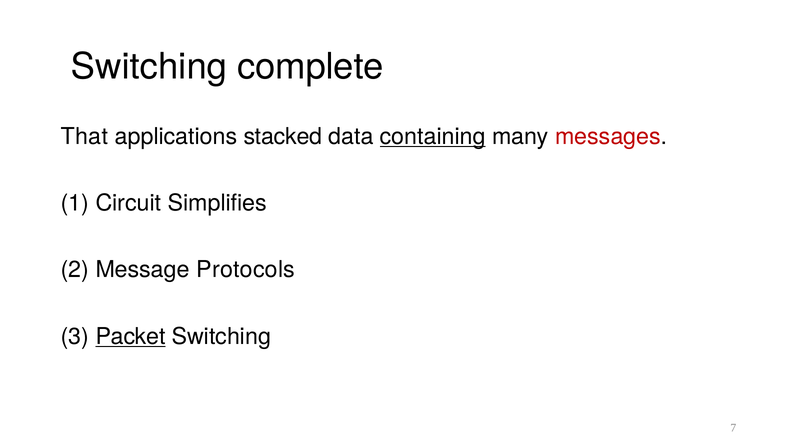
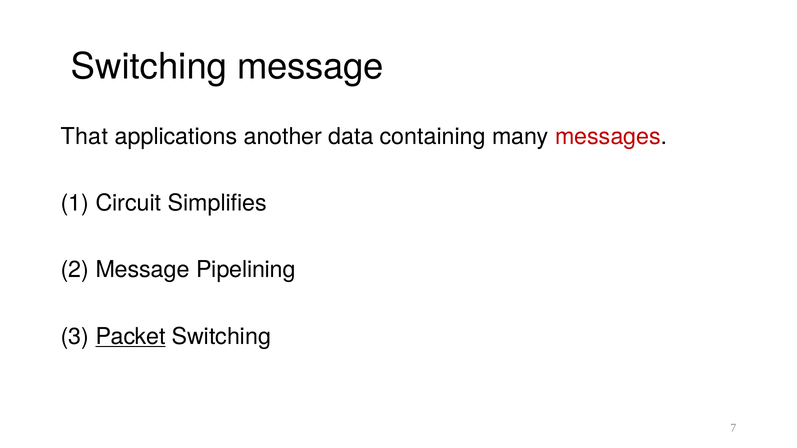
Switching complete: complete -> message
stacked: stacked -> another
containing underline: present -> none
Protocols: Protocols -> Pipelining
